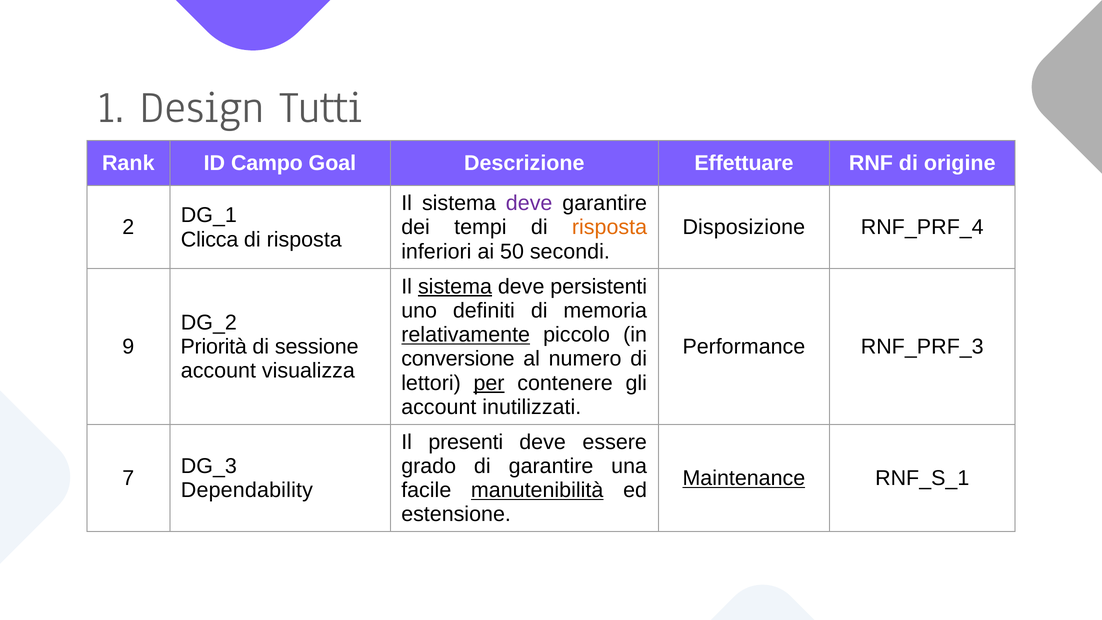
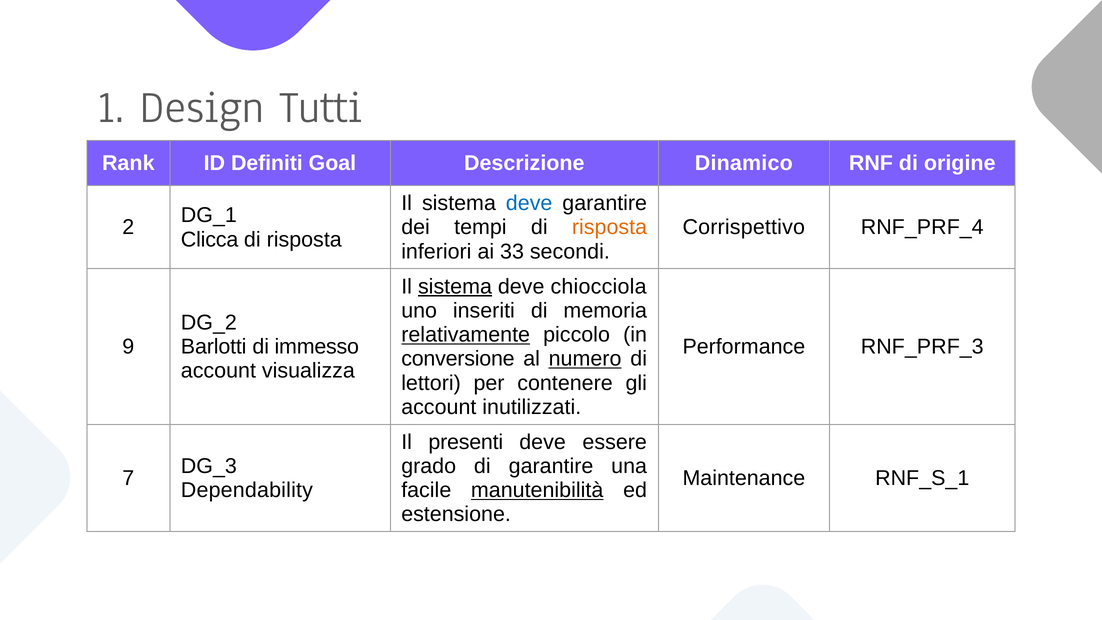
Campo: Campo -> Definiti
Effettuare: Effettuare -> Dinamico
deve at (529, 203) colour: purple -> blue
Disposizione: Disposizione -> Corrispettivo
50: 50 -> 33
persistenti: persistenti -> chiocciola
definiti: definiti -> inseriti
Priorità: Priorità -> Barlotti
sessione: sessione -> immesso
numero underline: none -> present
per underline: present -> none
Maintenance underline: present -> none
